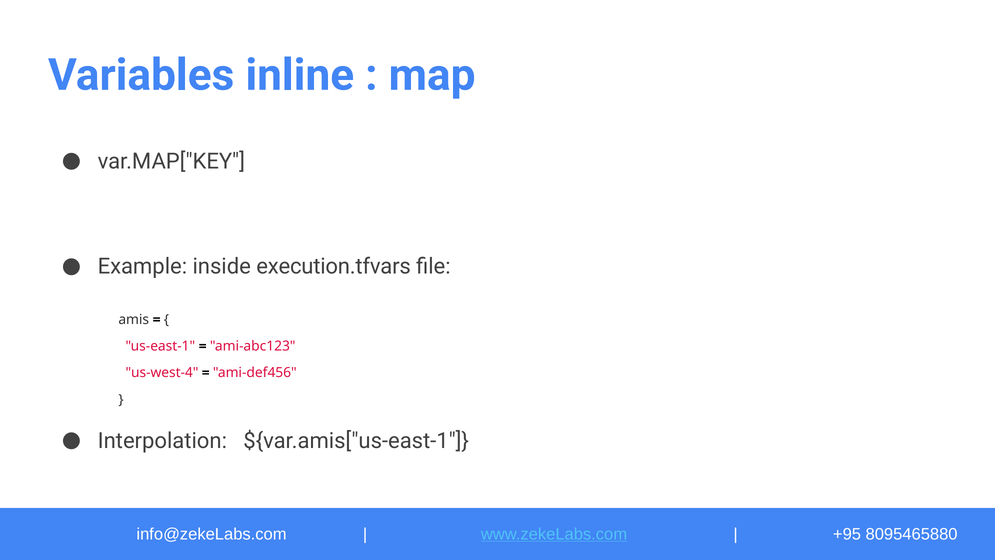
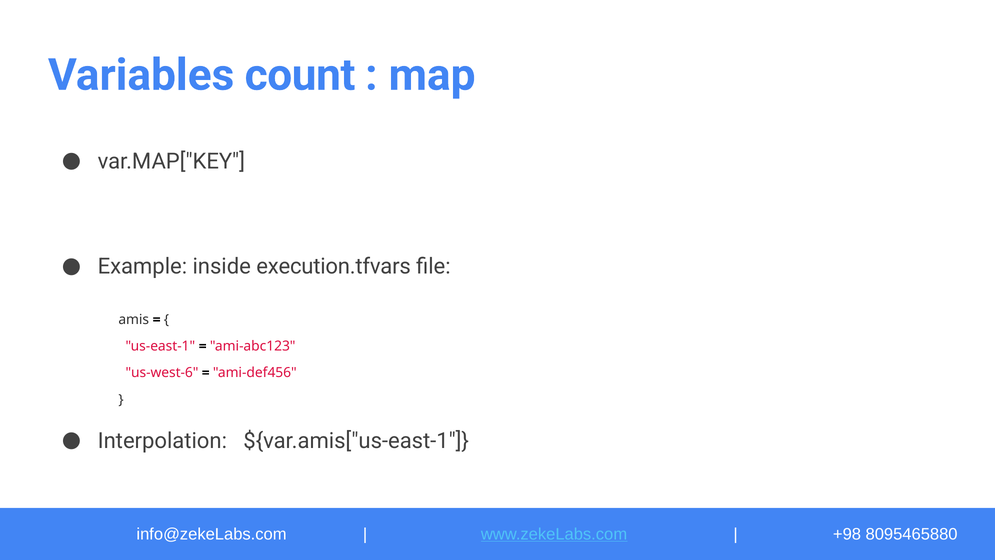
inline: inline -> count
us-west-4: us-west-4 -> us-west-6
+95: +95 -> +98
